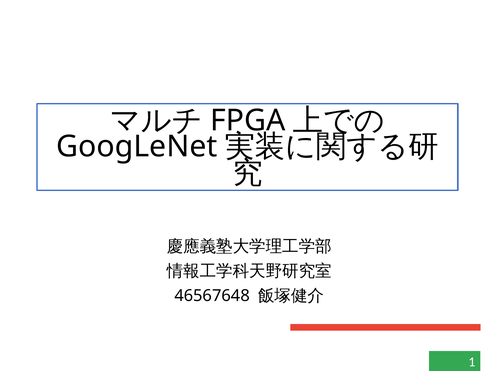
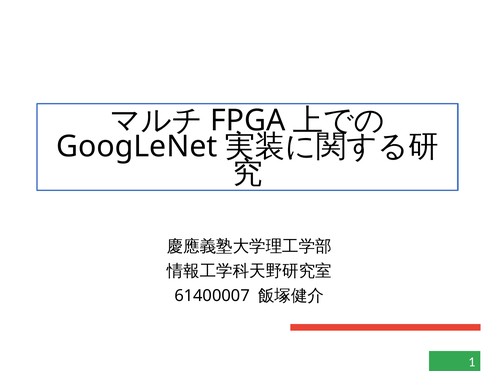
46567648: 46567648 -> 61400007
